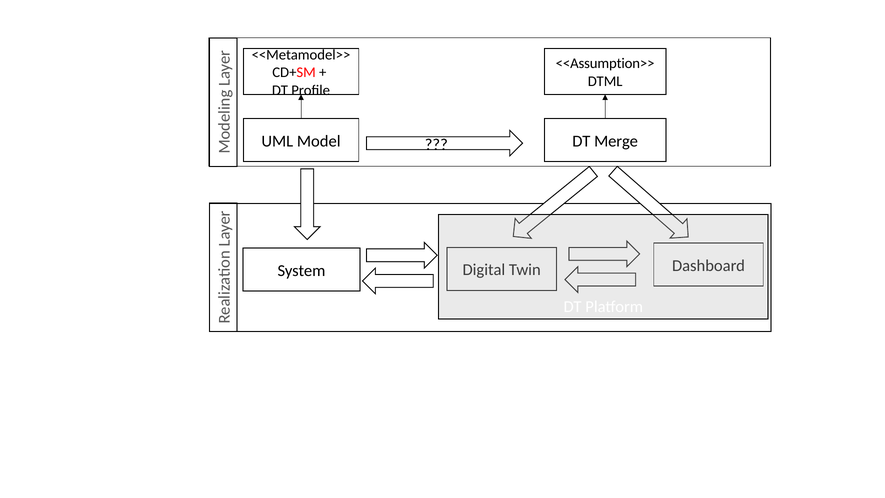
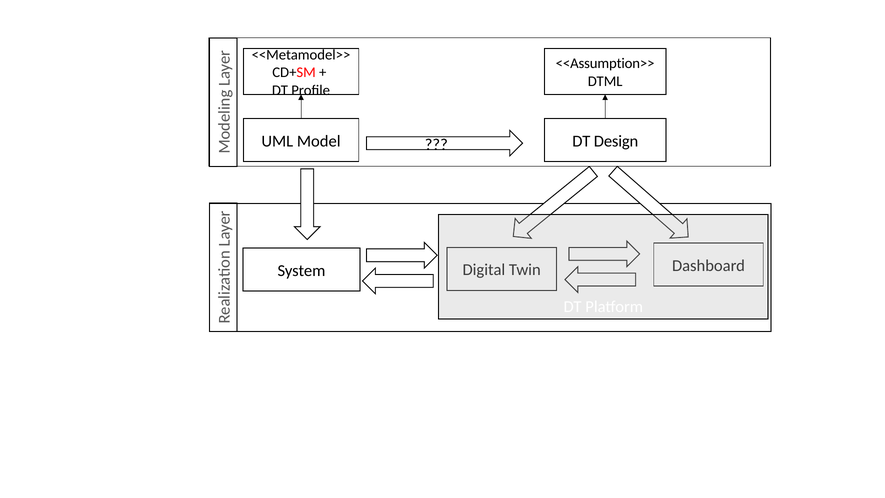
Merge: Merge -> Design
